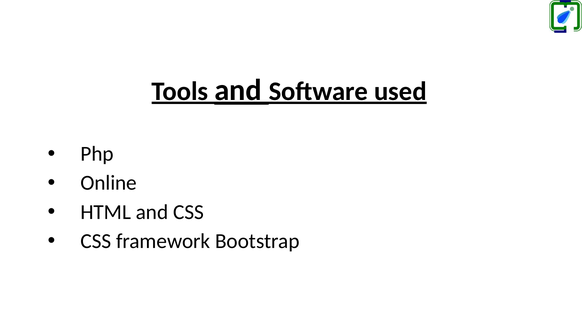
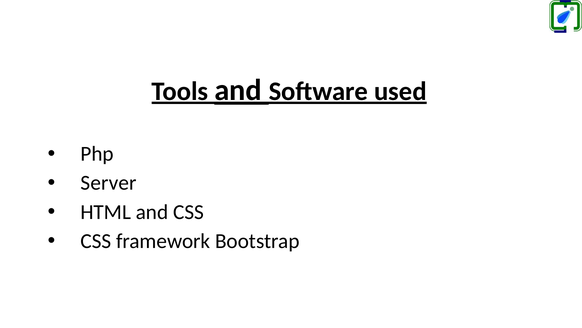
Online: Online -> Server
